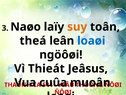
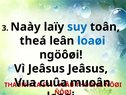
Naøo: Naøo -> Naày
suy colour: orange -> blue
Vì Thieát: Thieát -> Jeâsus
